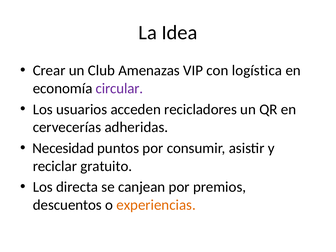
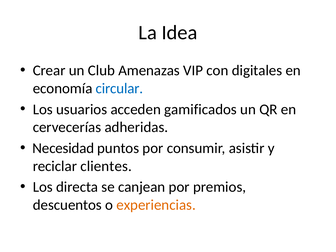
logística: logística -> digitales
circular colour: purple -> blue
recicladores: recicladores -> gamificados
gratuito: gratuito -> clientes
